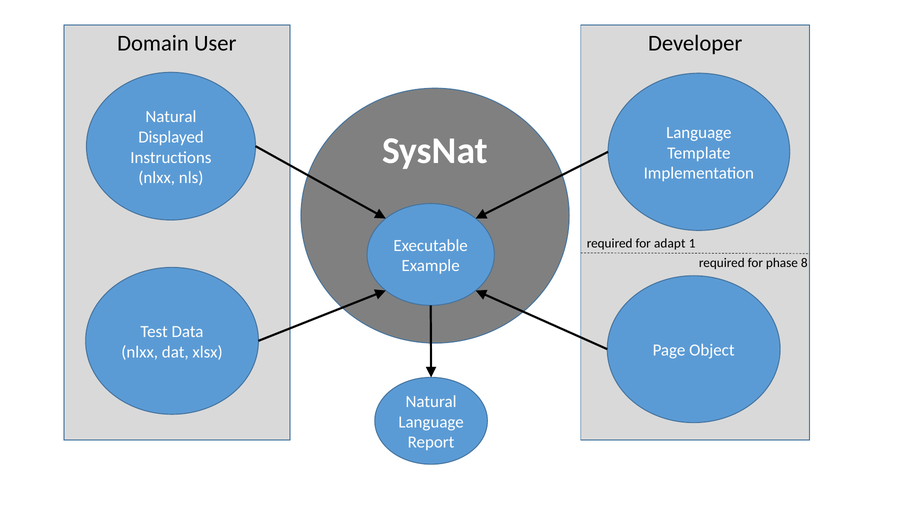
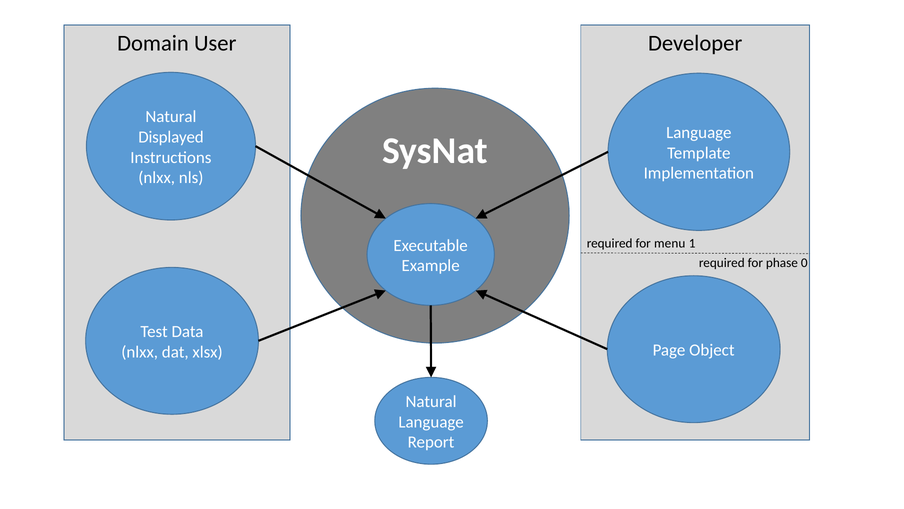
adapt: adapt -> menu
8: 8 -> 0
